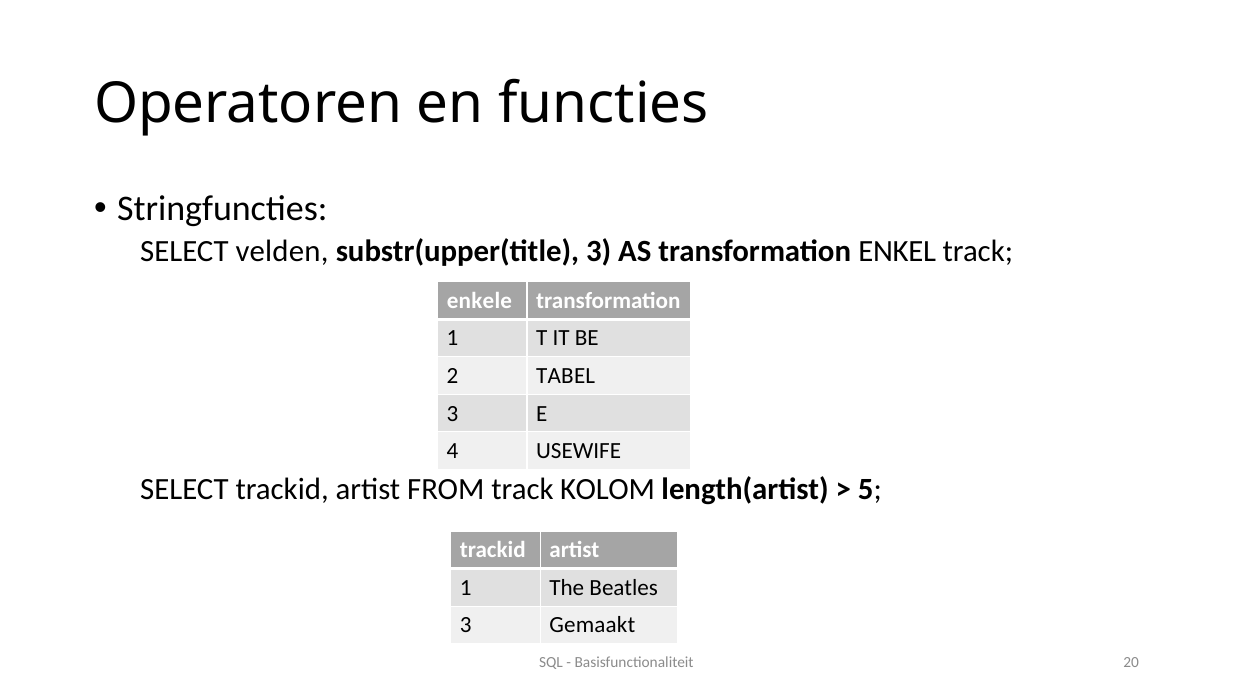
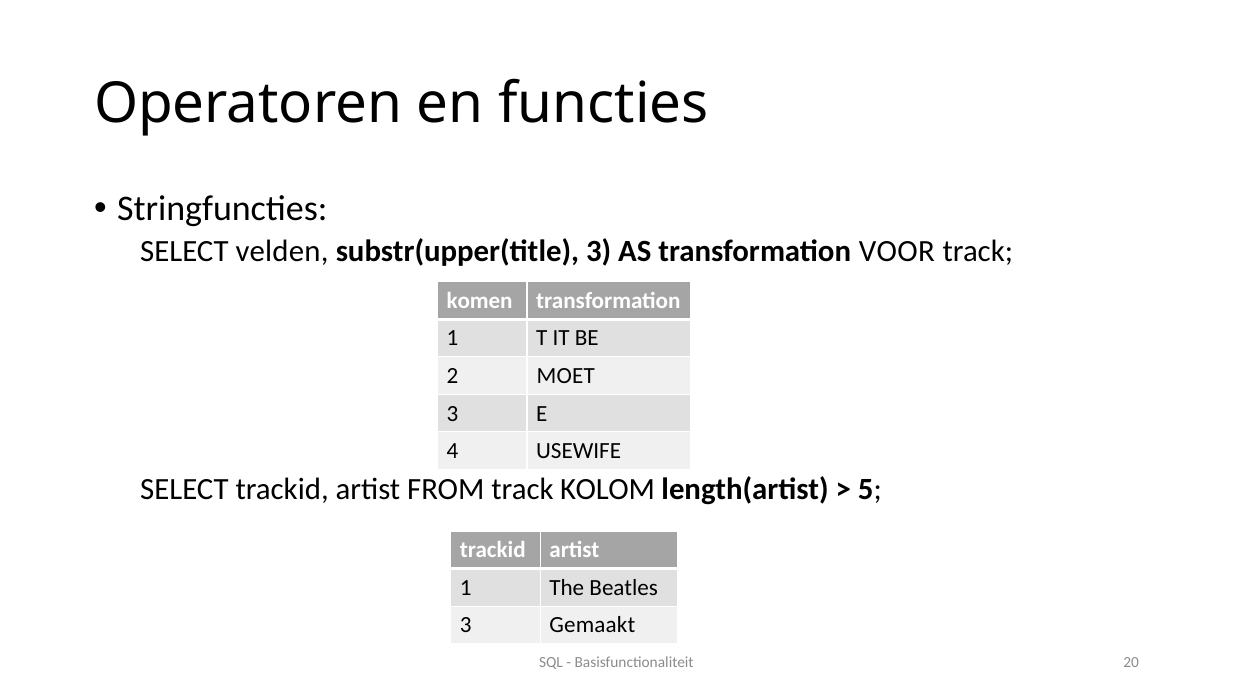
ENKEL: ENKEL -> VOOR
enkele: enkele -> komen
TABEL: TABEL -> MOET
